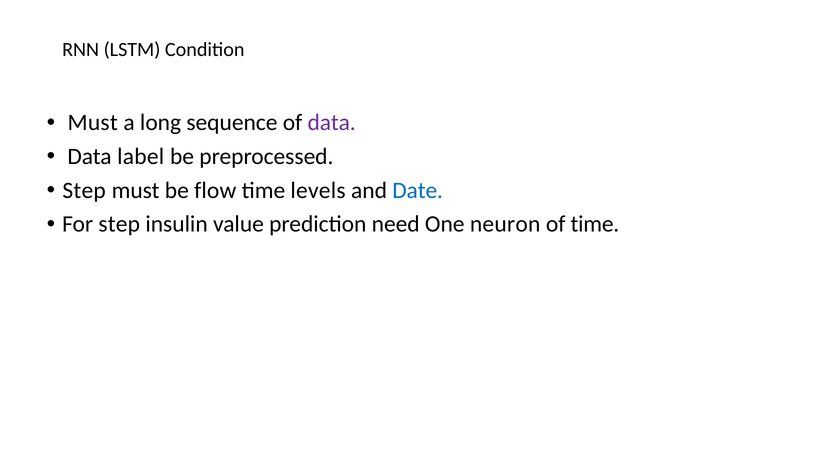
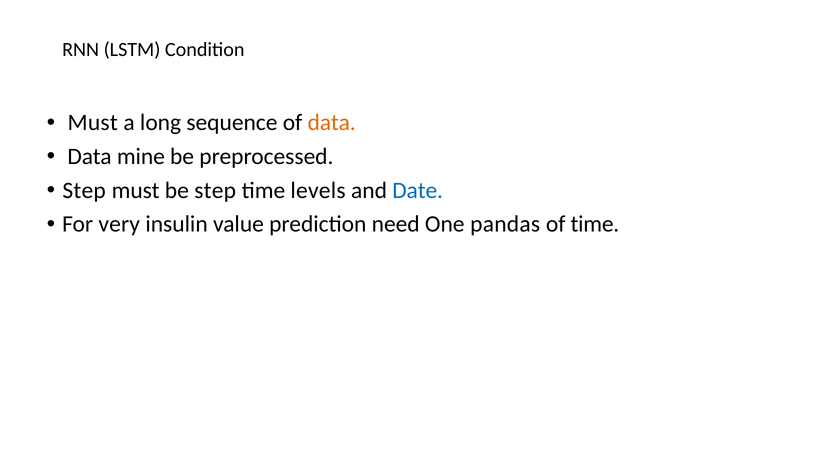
data at (332, 123) colour: purple -> orange
label: label -> mine
be flow: flow -> step
For step: step -> very
neuron: neuron -> pandas
